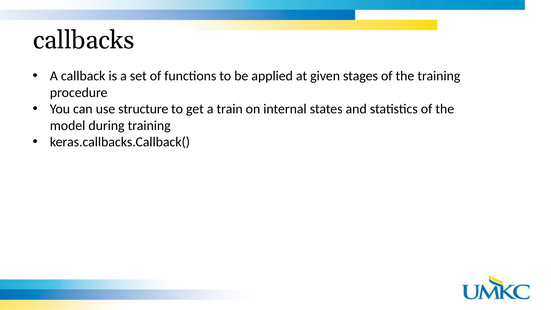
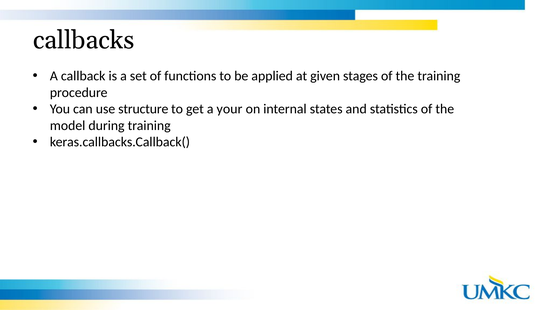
train: train -> your
